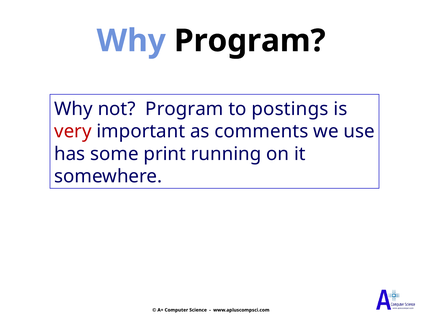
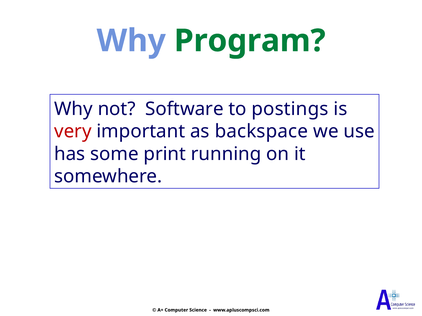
Program at (250, 41) colour: black -> green
not Program: Program -> Software
comments: comments -> backspace
